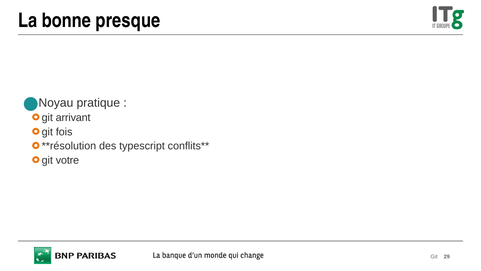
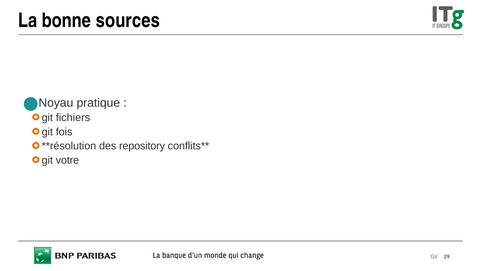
presque: presque -> sources
arrivant: arrivant -> fichiers
typescript: typescript -> repository
